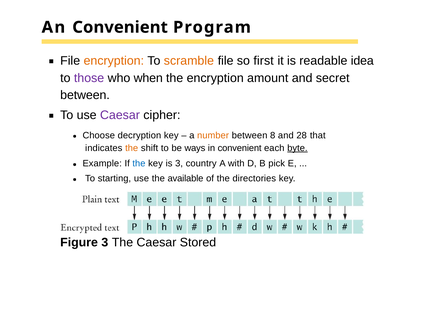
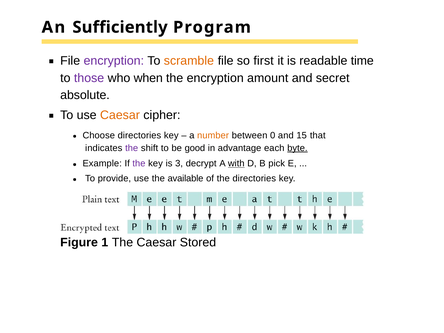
An Convenient: Convenient -> Sufficiently
encryption at (114, 61) colour: orange -> purple
idea: idea -> time
between at (85, 95): between -> absolute
Caesar at (120, 115) colour: purple -> orange
Choose decryption: decryption -> directories
8: 8 -> 0
28: 28 -> 15
the at (132, 148) colour: orange -> purple
ways: ways -> good
in convenient: convenient -> advantage
the at (139, 164) colour: blue -> purple
country: country -> decrypt
with underline: none -> present
starting: starting -> provide
Figure 3: 3 -> 1
